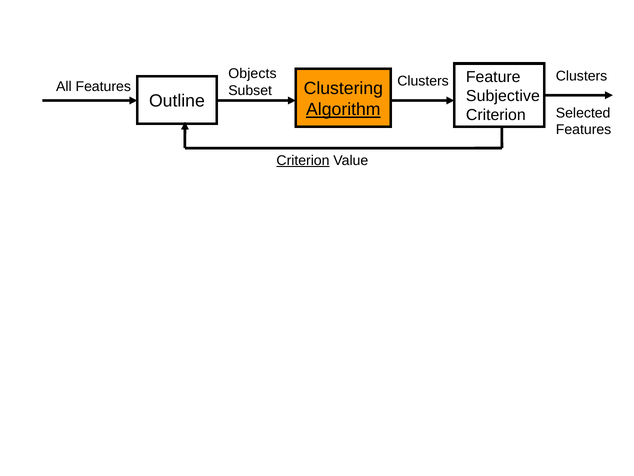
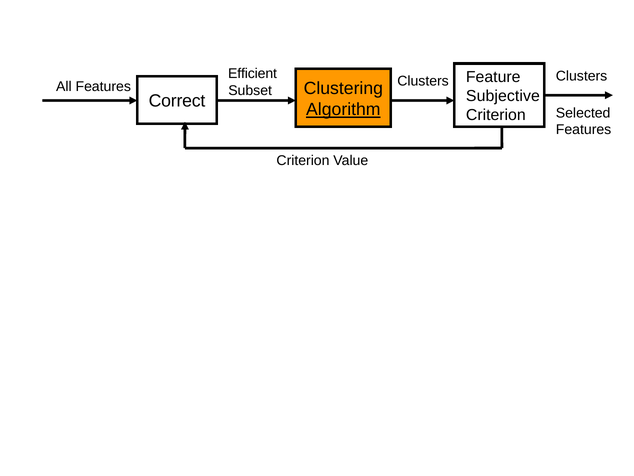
Objects: Objects -> Efficient
Outline: Outline -> Correct
Criterion at (303, 160) underline: present -> none
